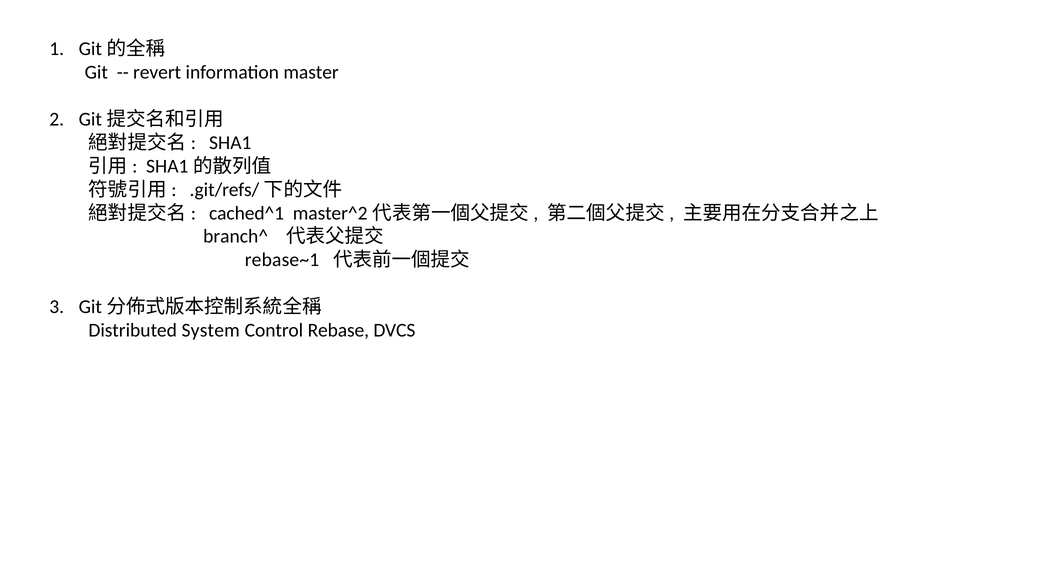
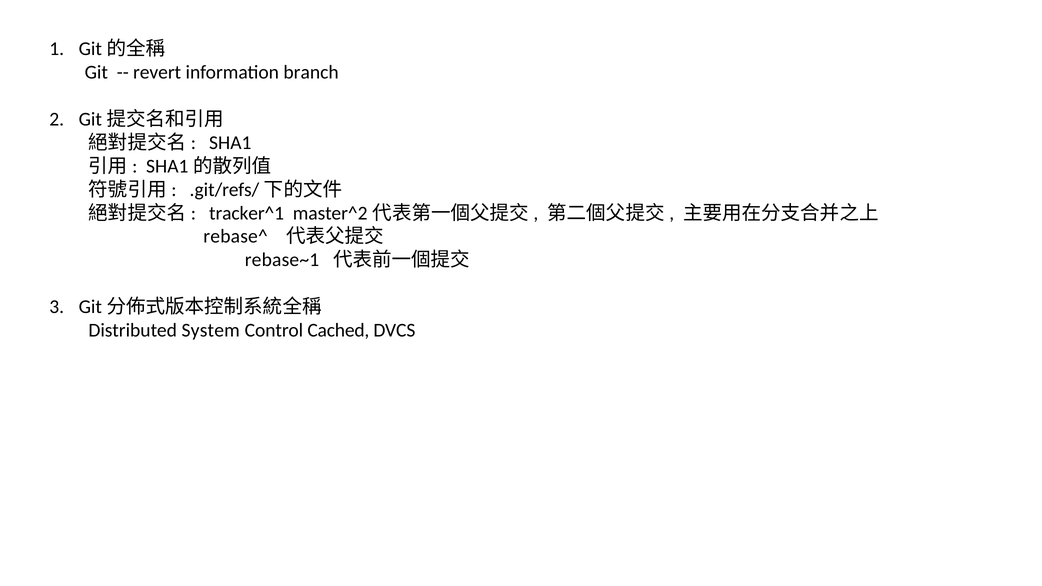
master: master -> branch
cached^1: cached^1 -> tracker^1
branch^: branch^ -> rebase^
Rebase: Rebase -> Cached
